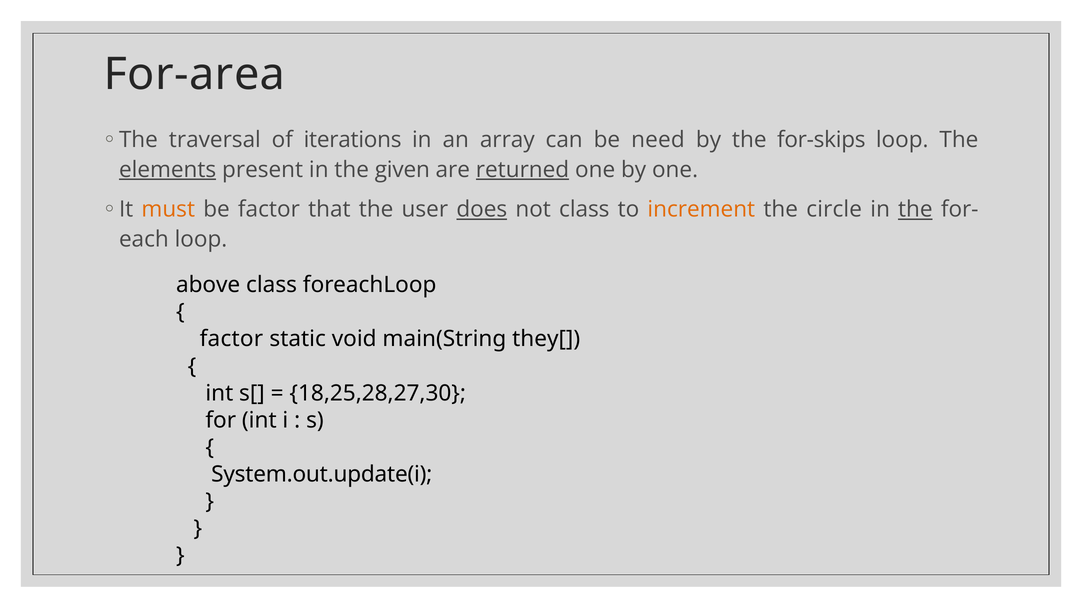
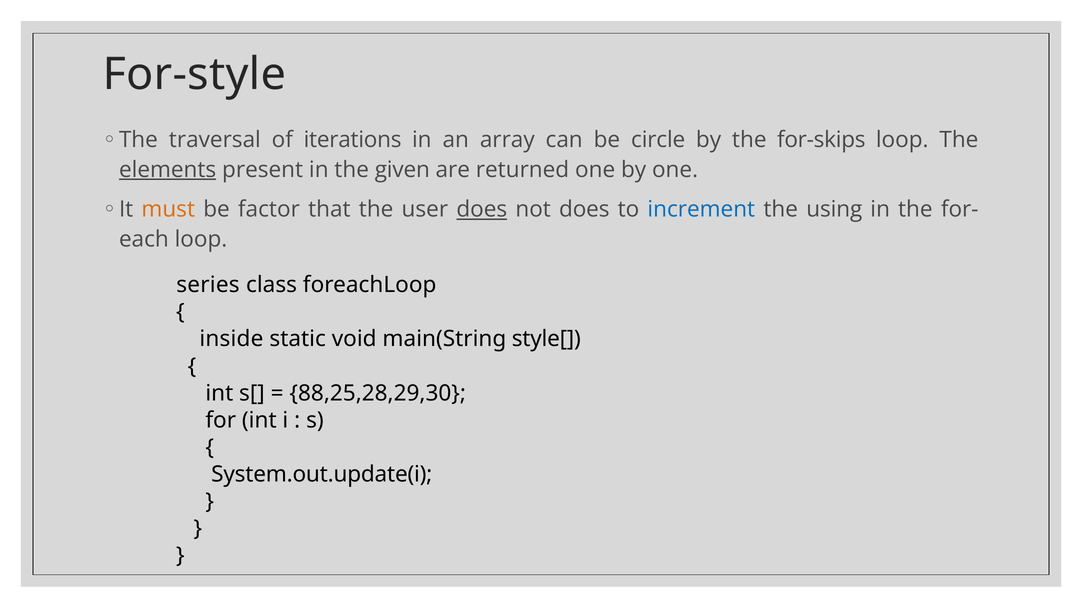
For-area: For-area -> For-style
need: need -> circle
returned underline: present -> none
not class: class -> does
increment colour: orange -> blue
circle: circle -> using
the at (915, 210) underline: present -> none
above: above -> series
factor at (231, 339): factor -> inside
they[: they[ -> style[
18,25,28,27,30: 18,25,28,27,30 -> 88,25,28,29,30
